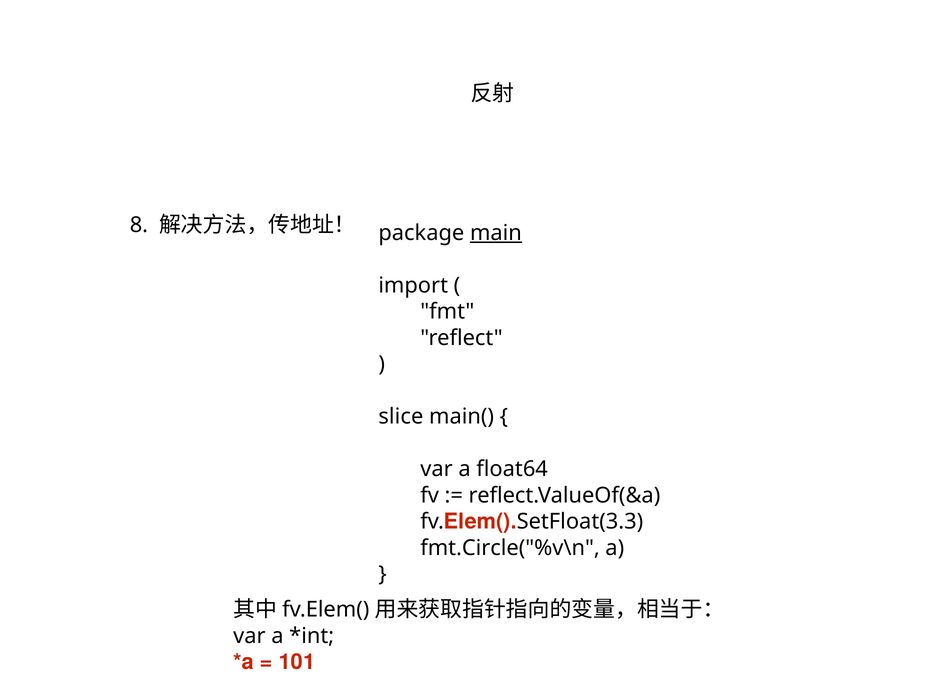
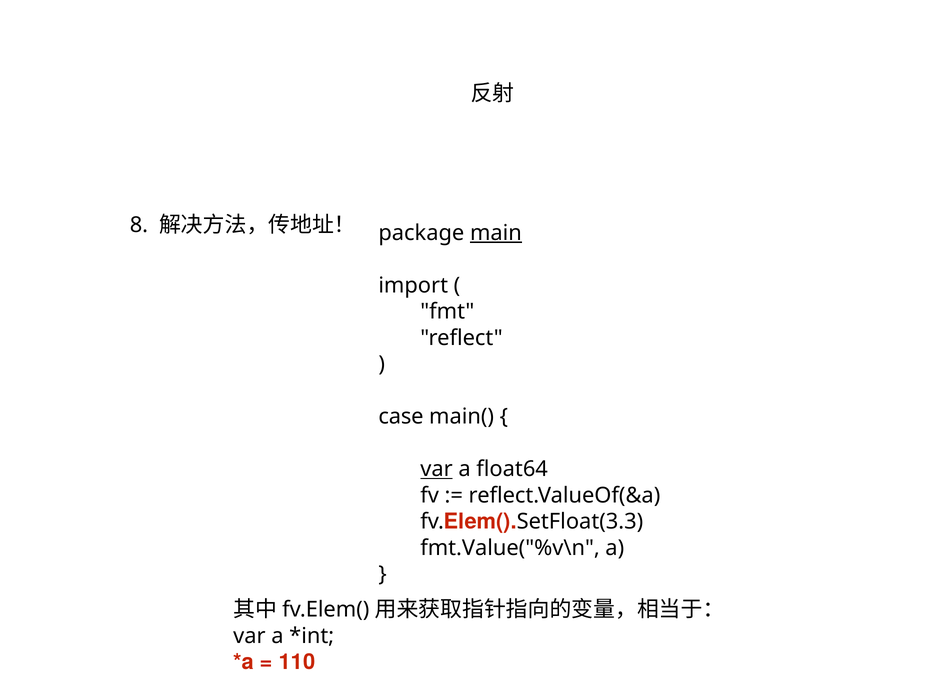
slice: slice -> case
var at (437, 469) underline: none -> present
fmt.Circle("%v\n: fmt.Circle("%v\n -> fmt.Value("%v\n
101: 101 -> 110
